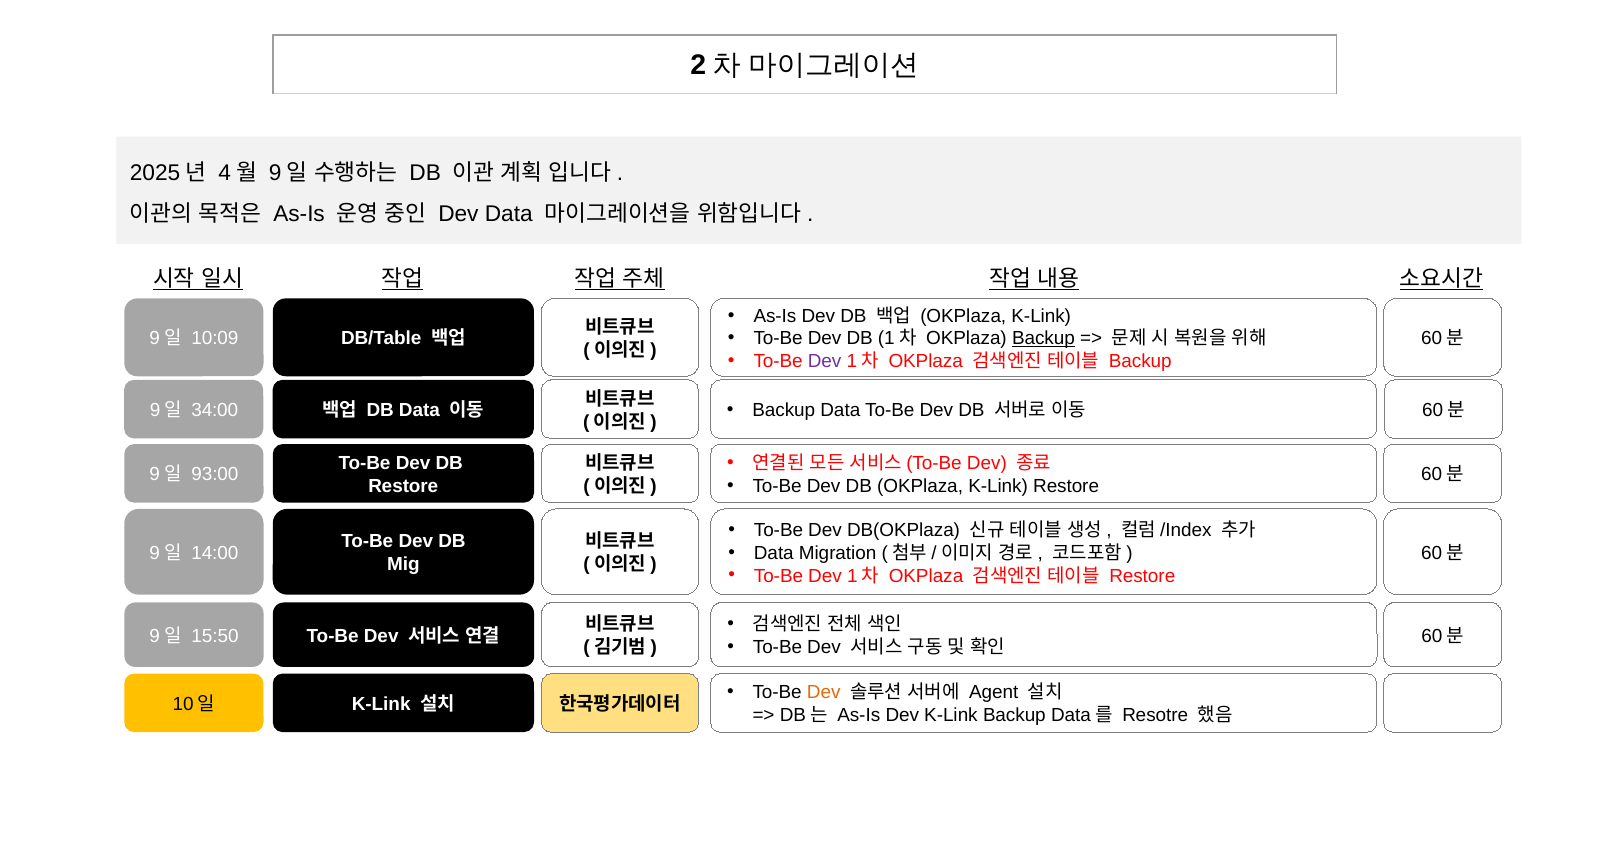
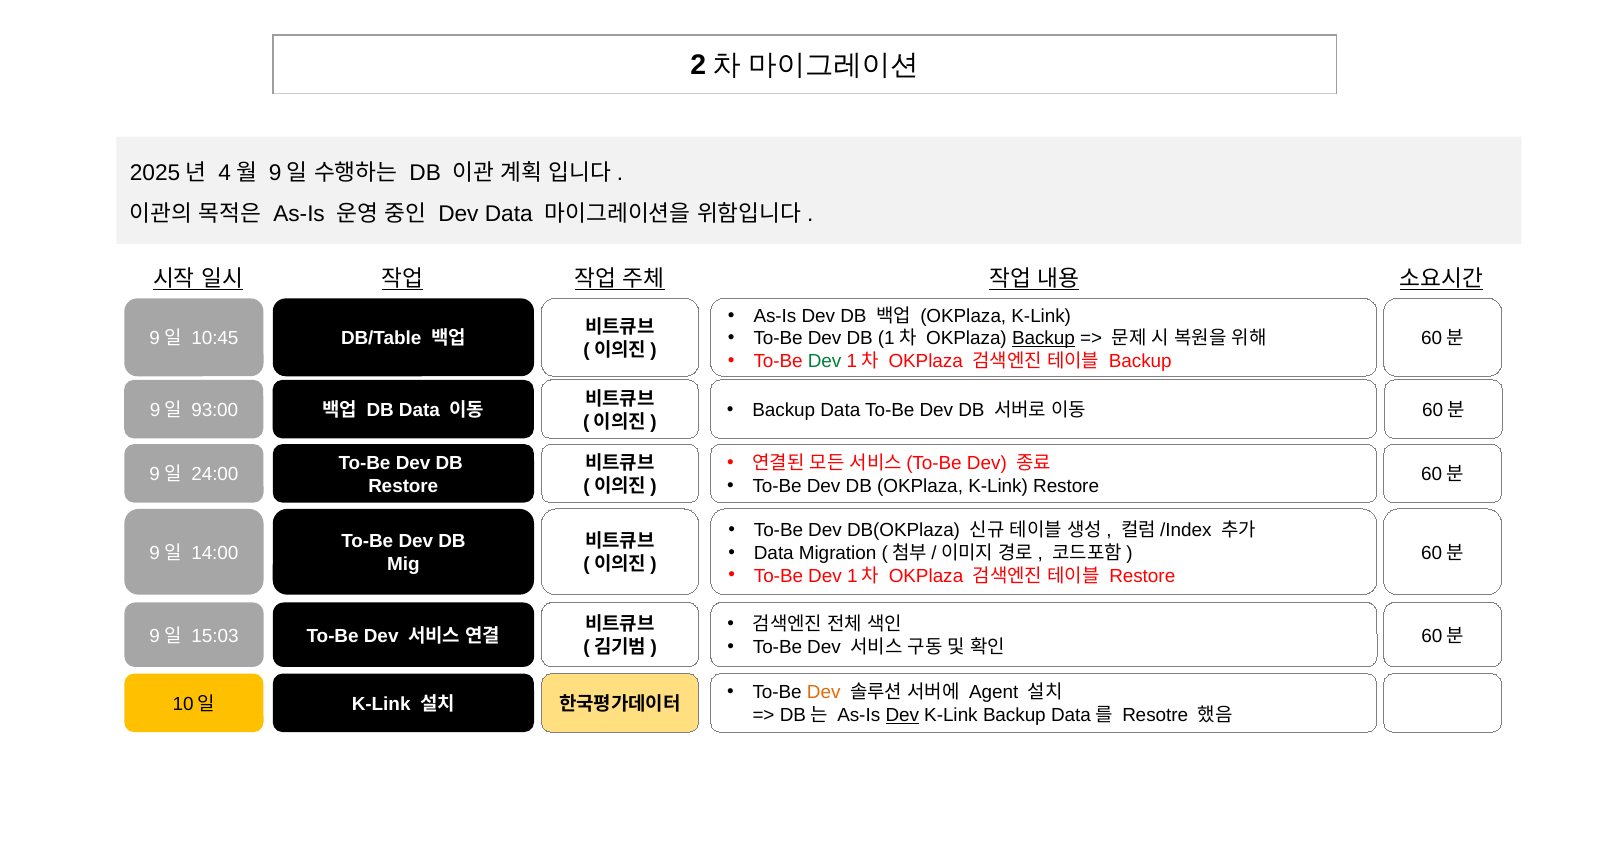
10:09: 10:09 -> 10:45
Dev at (825, 361) colour: purple -> green
34:00: 34:00 -> 93:00
93:00: 93:00 -> 24:00
15:50: 15:50 -> 15:03
Dev at (902, 716) underline: none -> present
